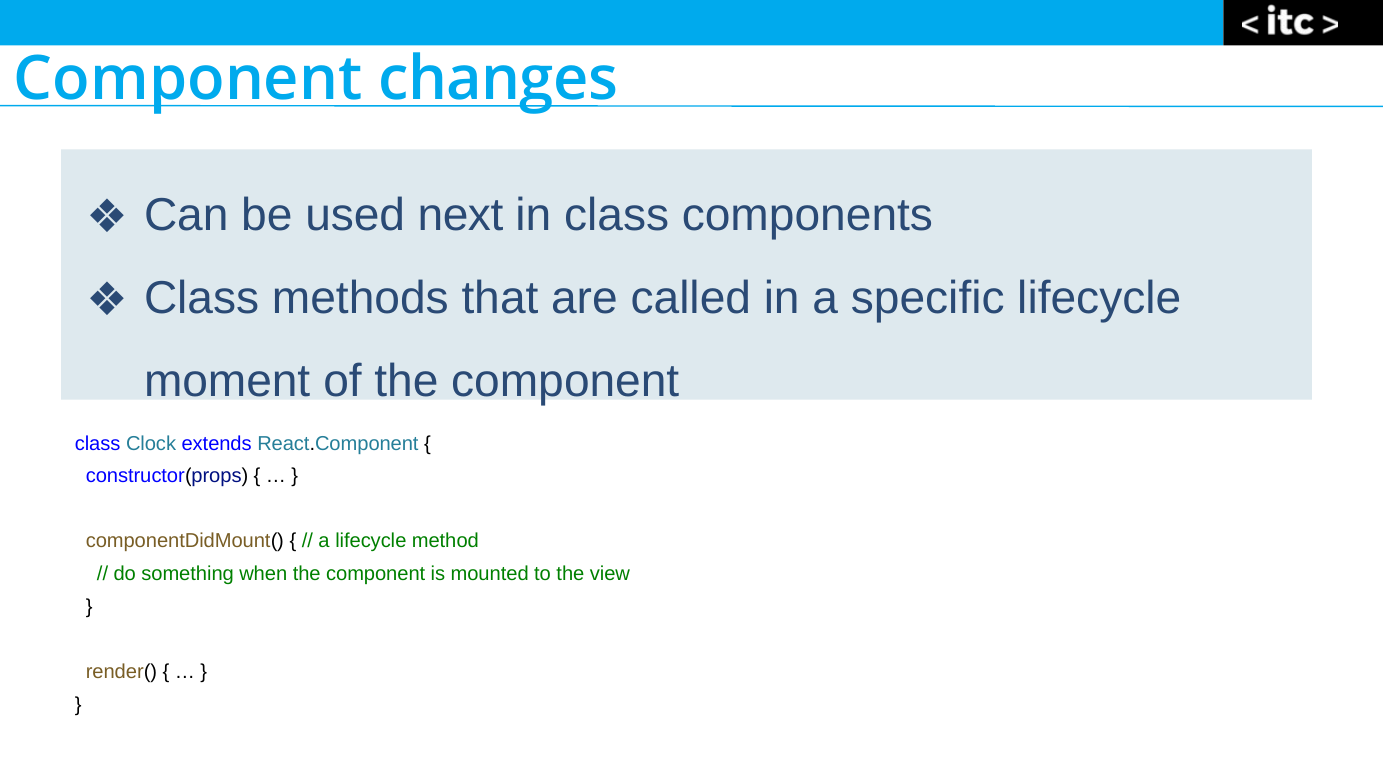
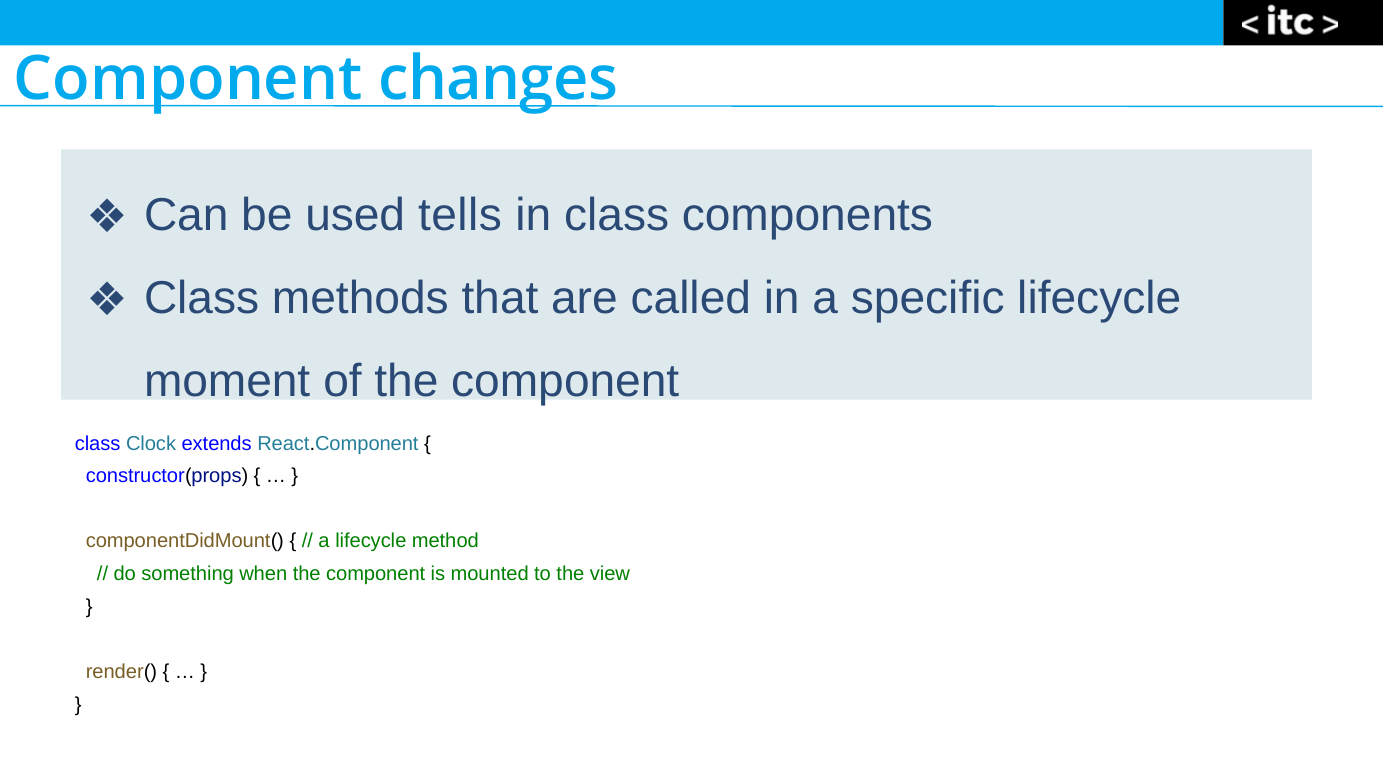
next: next -> tells
